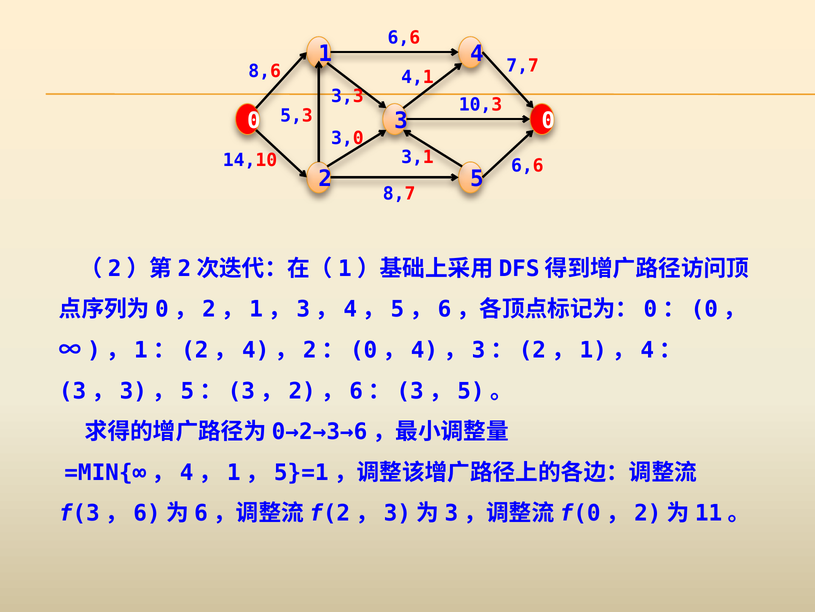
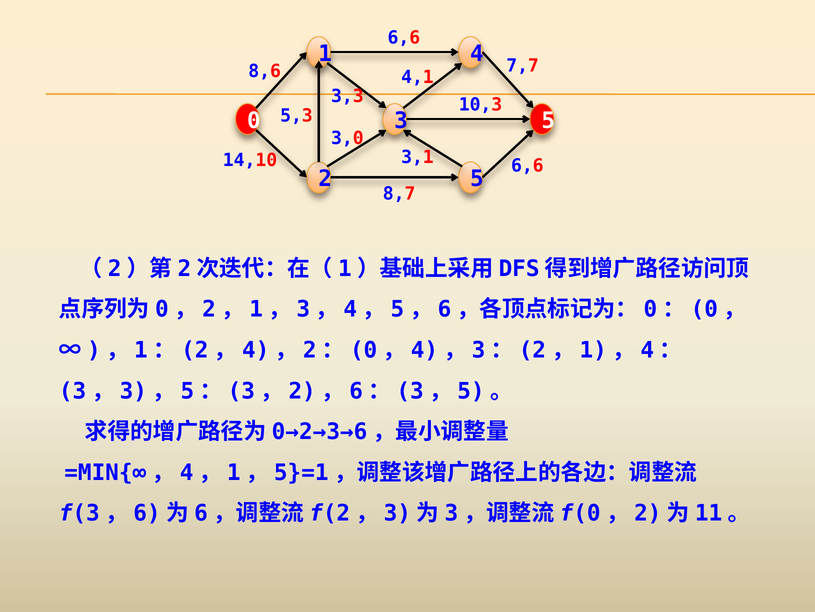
0 at (548, 120): 0 -> 5
